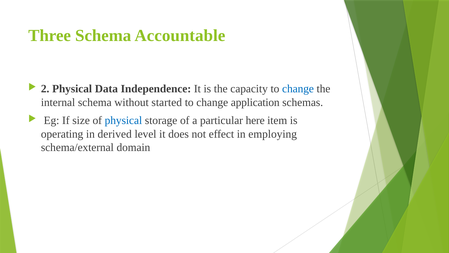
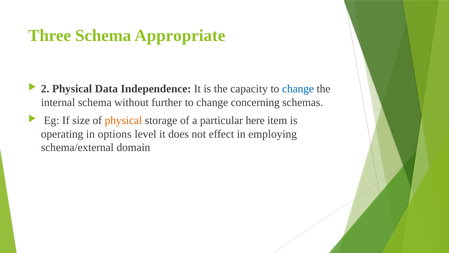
Accountable: Accountable -> Appropriate
started: started -> further
application: application -> concerning
physical at (123, 120) colour: blue -> orange
derived: derived -> options
